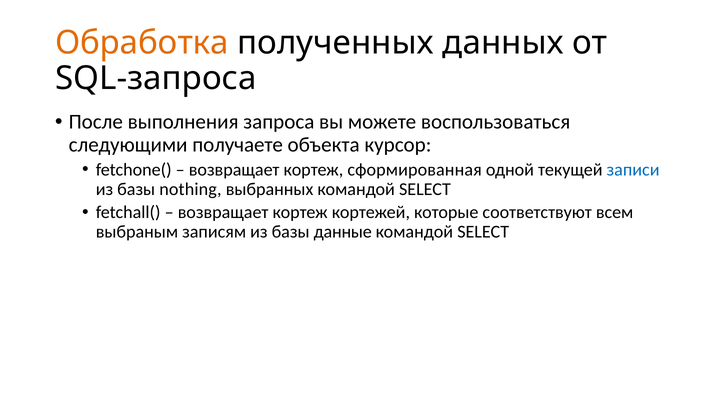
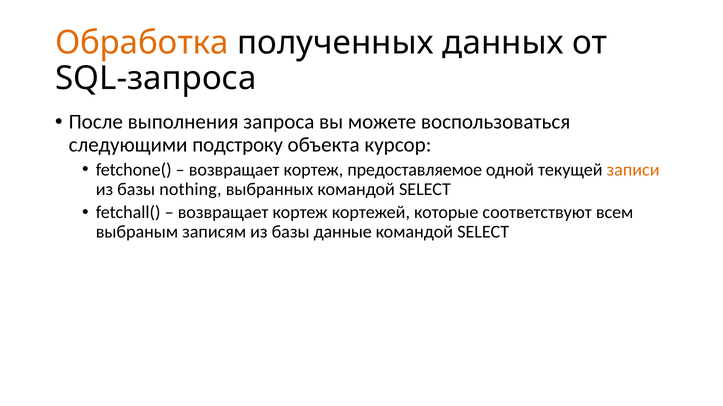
получаете: получаете -> подстроку
сформированная: сформированная -> предоставляемое
записи colour: blue -> orange
